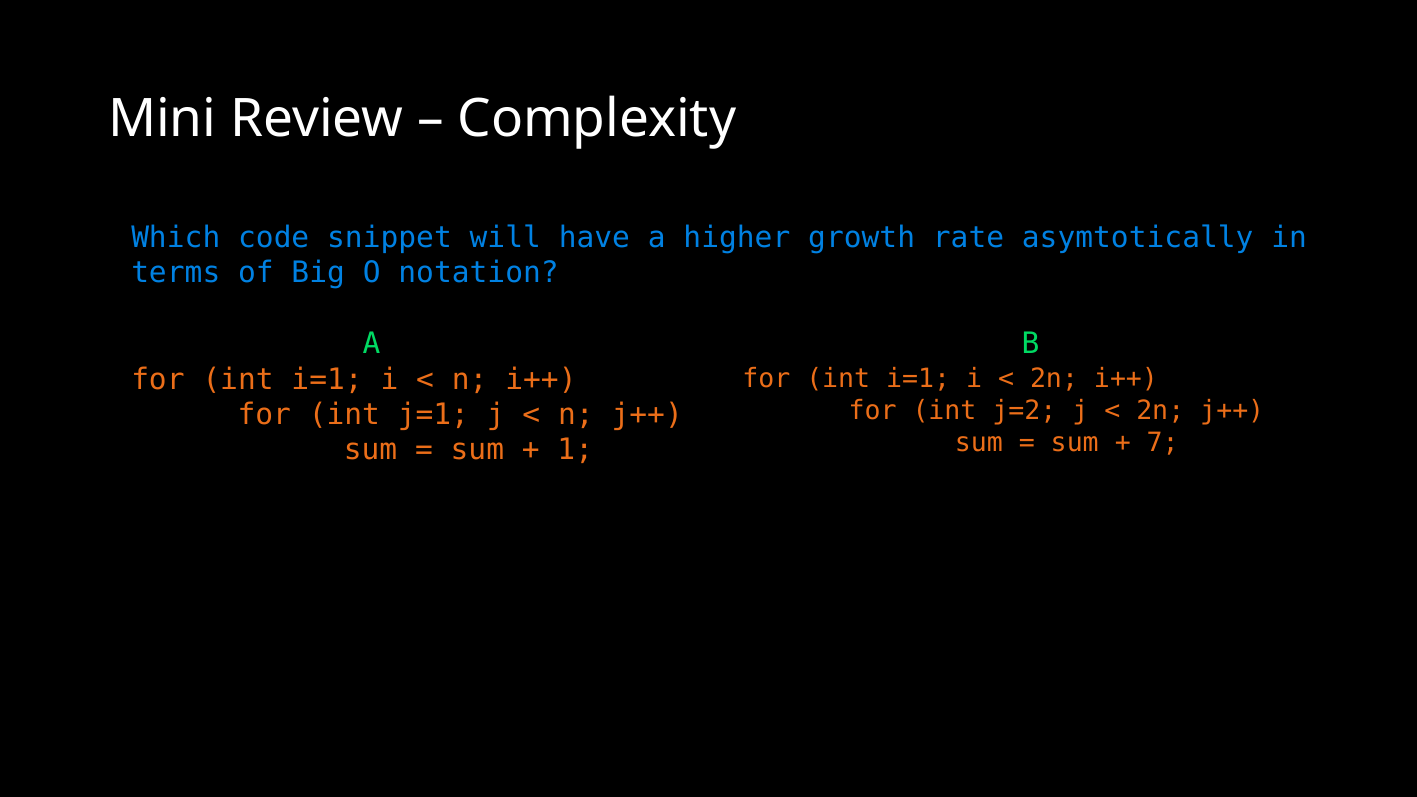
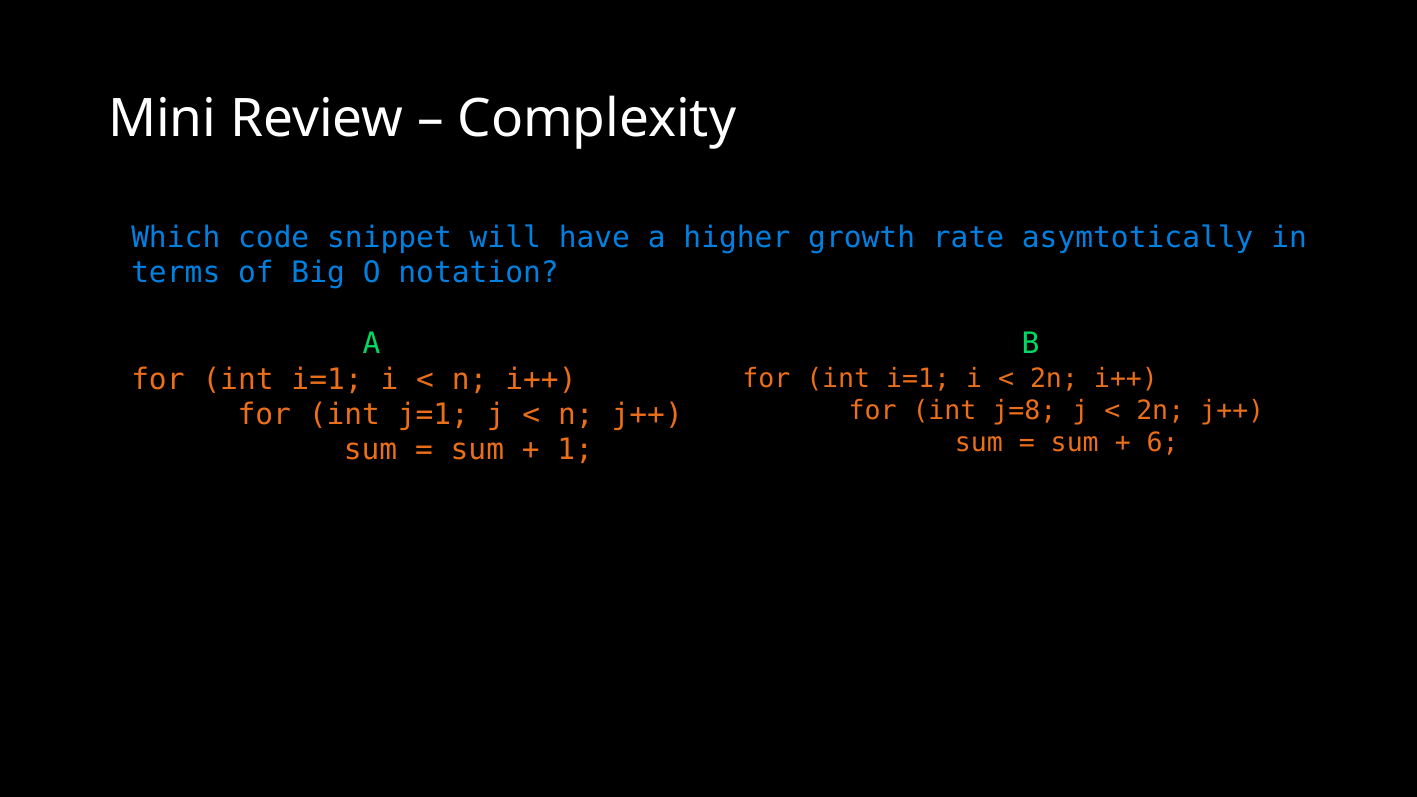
j=2: j=2 -> j=8
7: 7 -> 6
